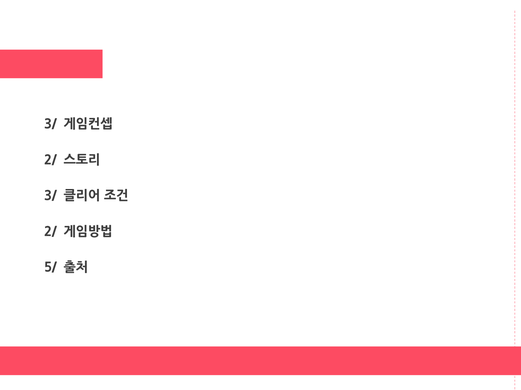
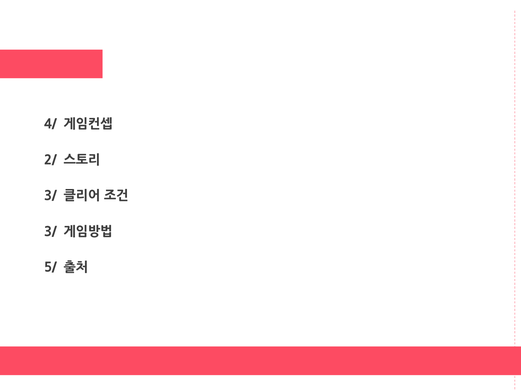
3/ at (50, 125): 3/ -> 4/
2/ at (50, 232): 2/ -> 3/
